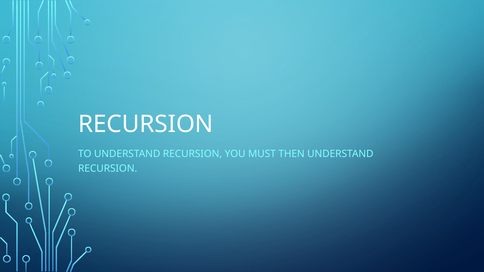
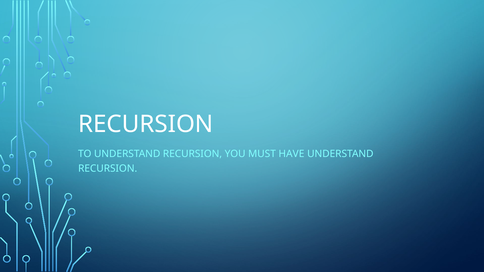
THEN: THEN -> HAVE
